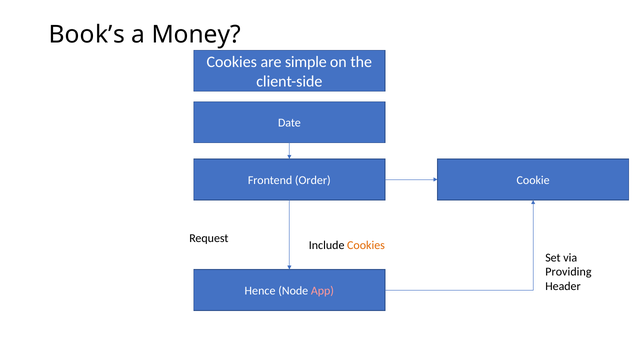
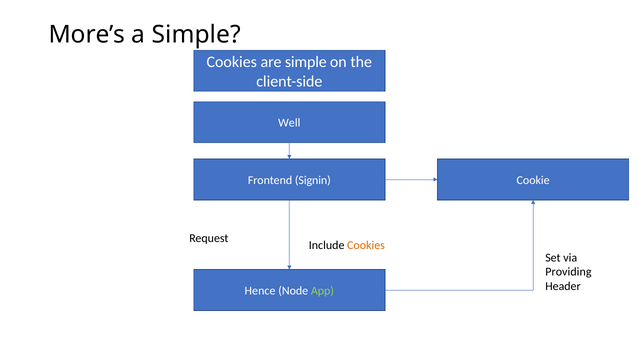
Book’s: Book’s -> More’s
a Money: Money -> Simple
Date: Date -> Well
Order: Order -> Signin
App colour: pink -> light green
